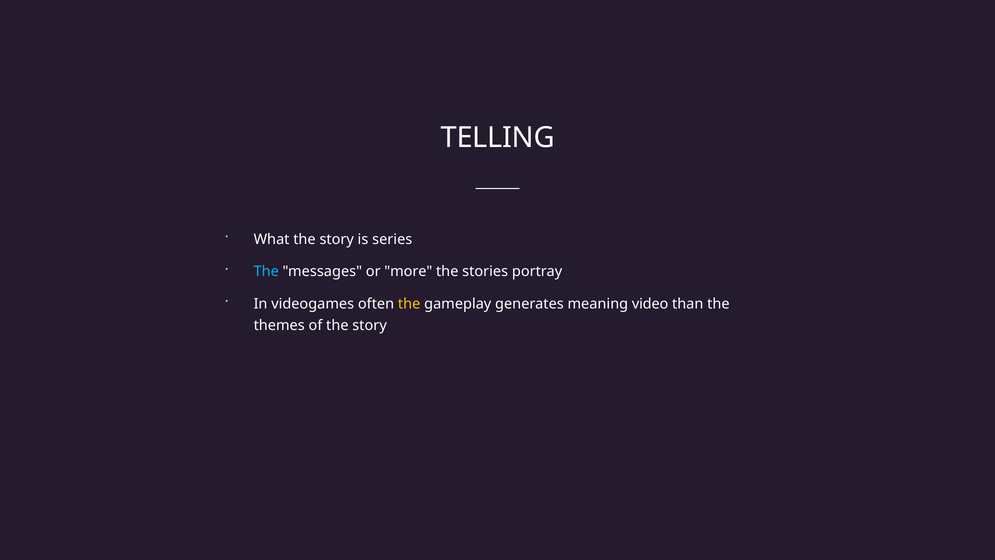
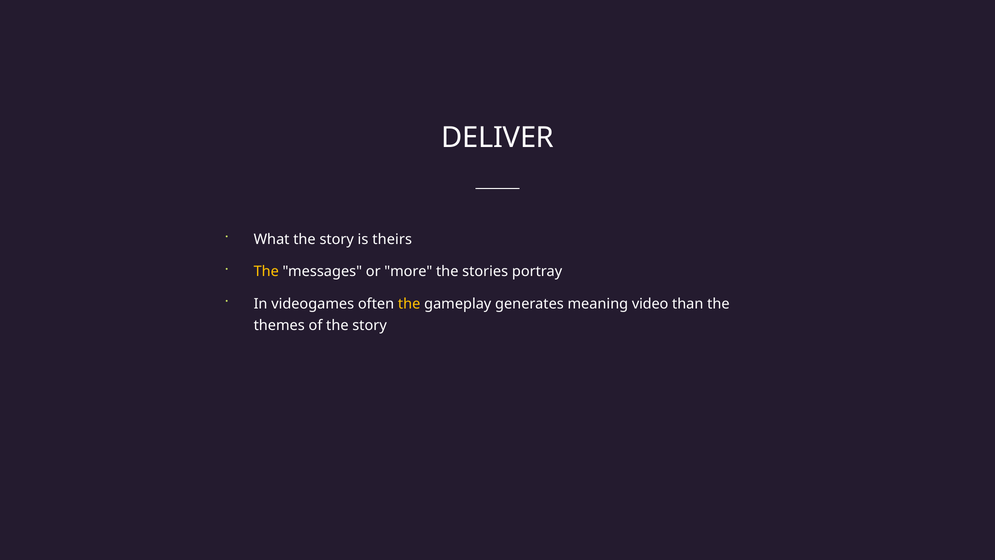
TELLING: TELLING -> DELIVER
series: series -> theirs
The at (266, 271) colour: light blue -> yellow
